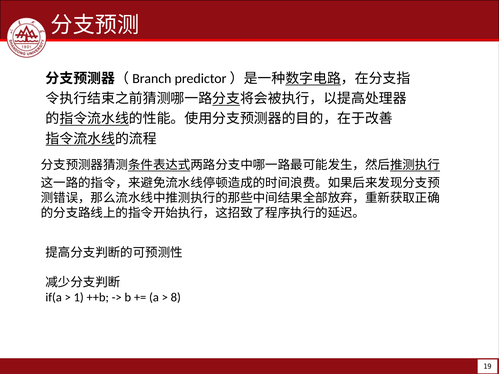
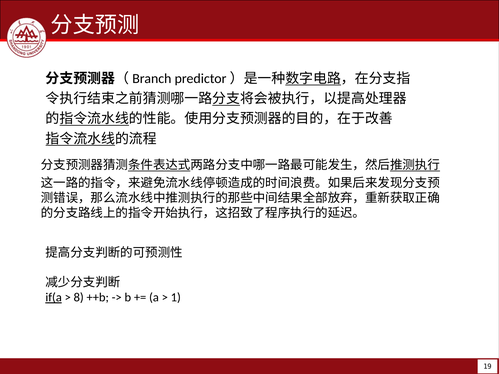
if(a underline: none -> present
1: 1 -> 8
8: 8 -> 1
